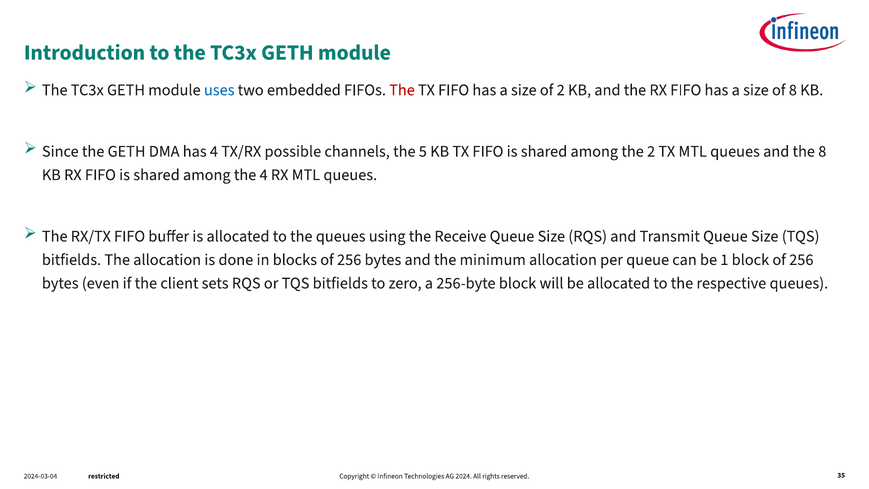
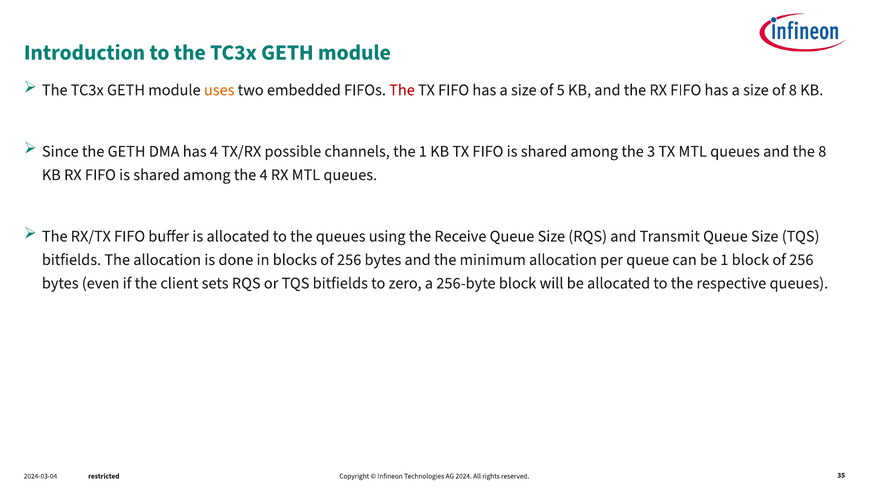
uses colour: blue -> orange
of 2: 2 -> 5
the 5: 5 -> 1
the 2: 2 -> 3
